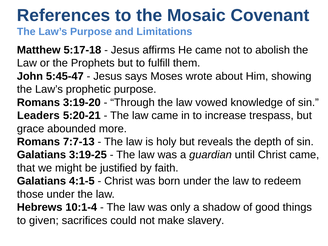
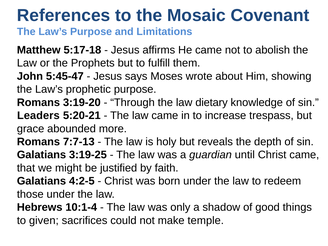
vowed: vowed -> dietary
4:1-5: 4:1-5 -> 4:2-5
slavery: slavery -> temple
